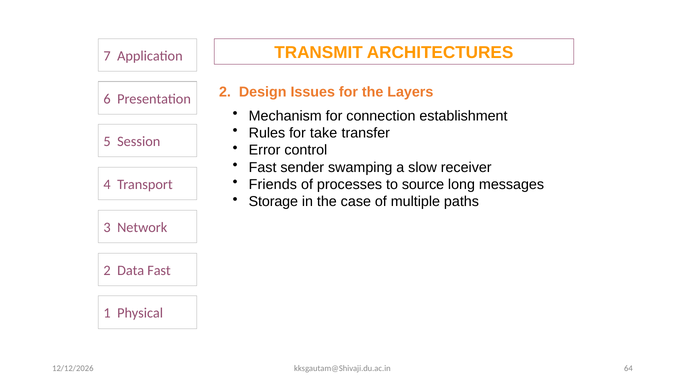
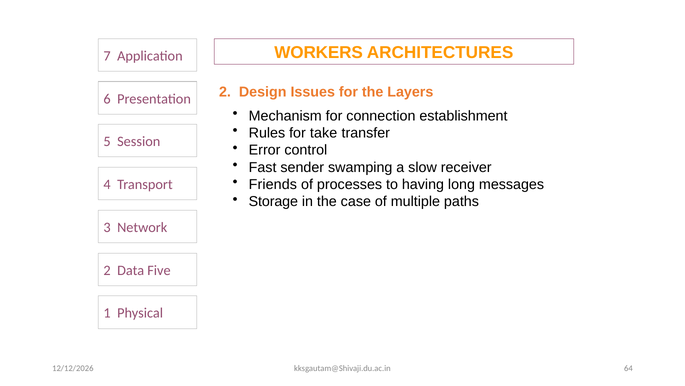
TRANSMIT: TRANSMIT -> WORKERS
source: source -> having
Data Fast: Fast -> Five
